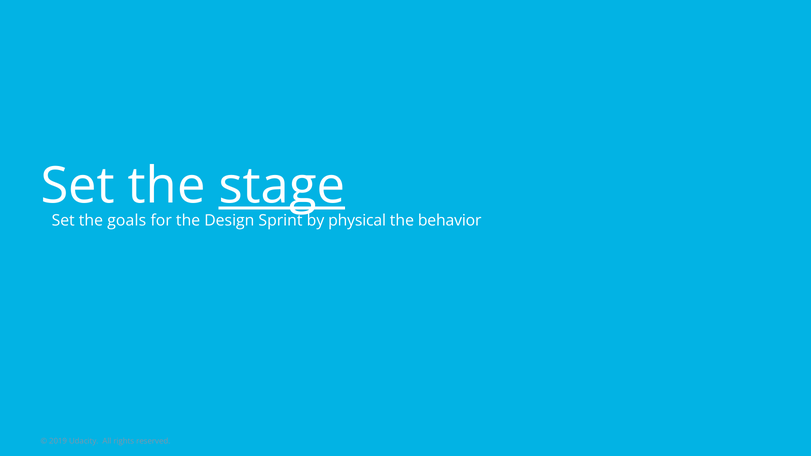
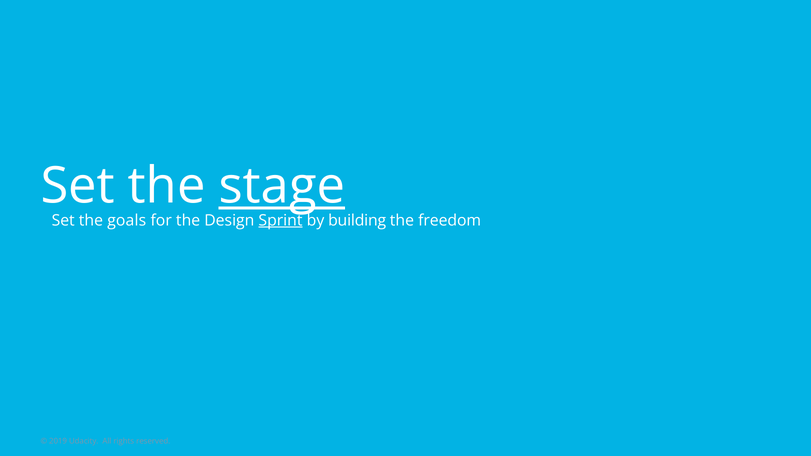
Sprint underline: none -> present
physical: physical -> building
behavior: behavior -> freedom
